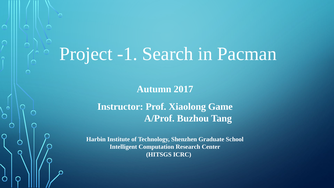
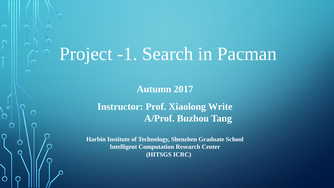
Game: Game -> Write
